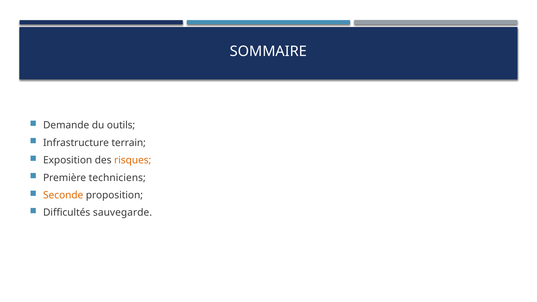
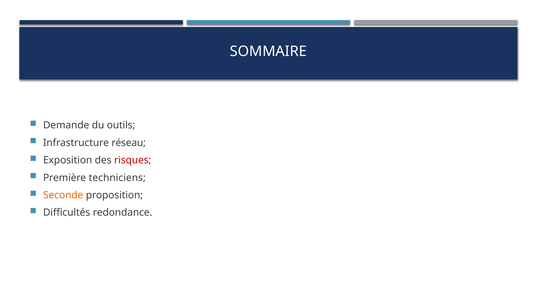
terrain: terrain -> réseau
risques colour: orange -> red
sauvegarde: sauvegarde -> redondance
